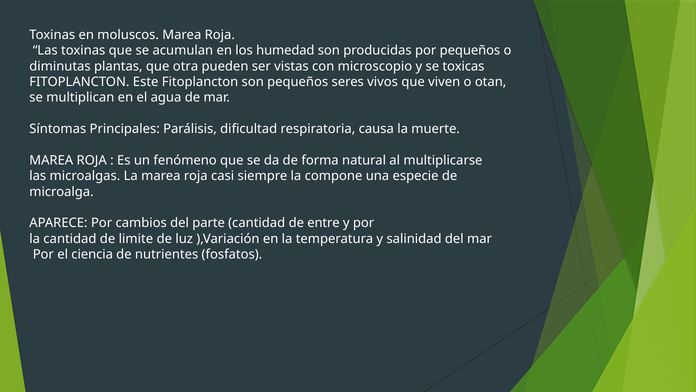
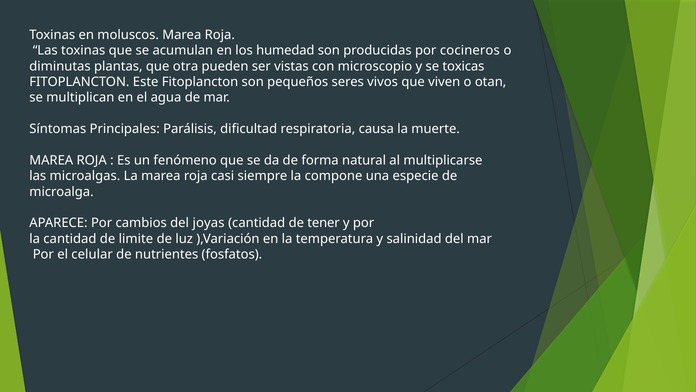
por pequeños: pequeños -> cocineros
parte: parte -> joyas
entre: entre -> tener
ciencia: ciencia -> celular
